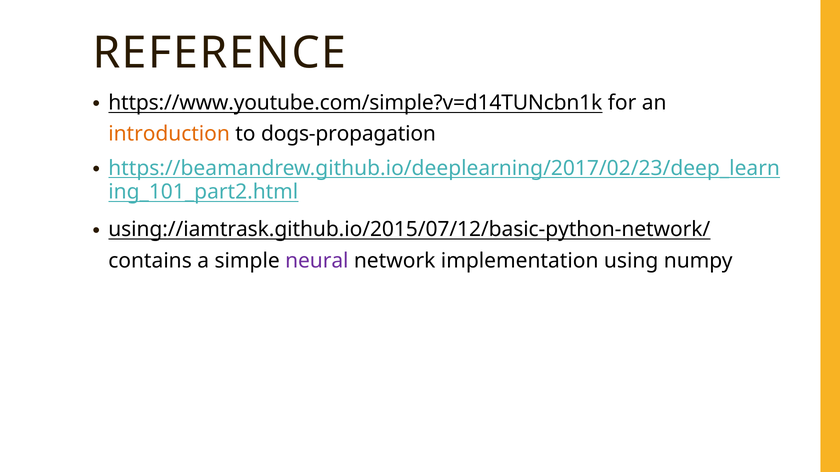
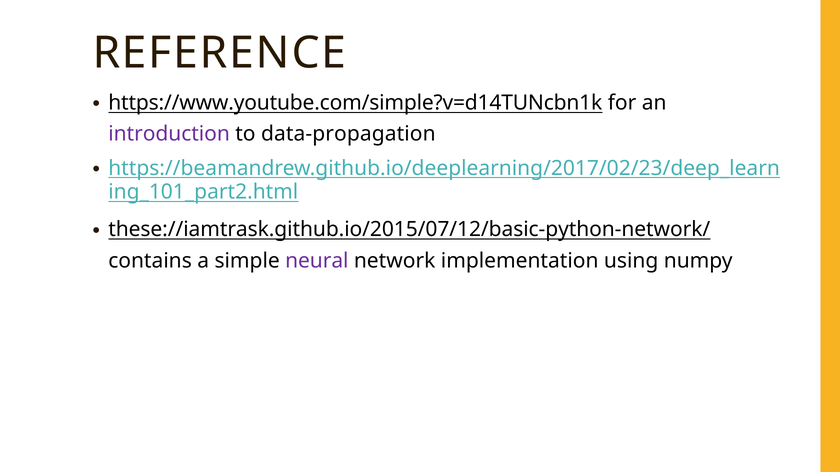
introduction colour: orange -> purple
dogs-propagation: dogs-propagation -> data-propagation
using://iamtrask.github.io/2015/07/12/basic-python-network/: using://iamtrask.github.io/2015/07/12/basic-python-network/ -> these://iamtrask.github.io/2015/07/12/basic-python-network/
